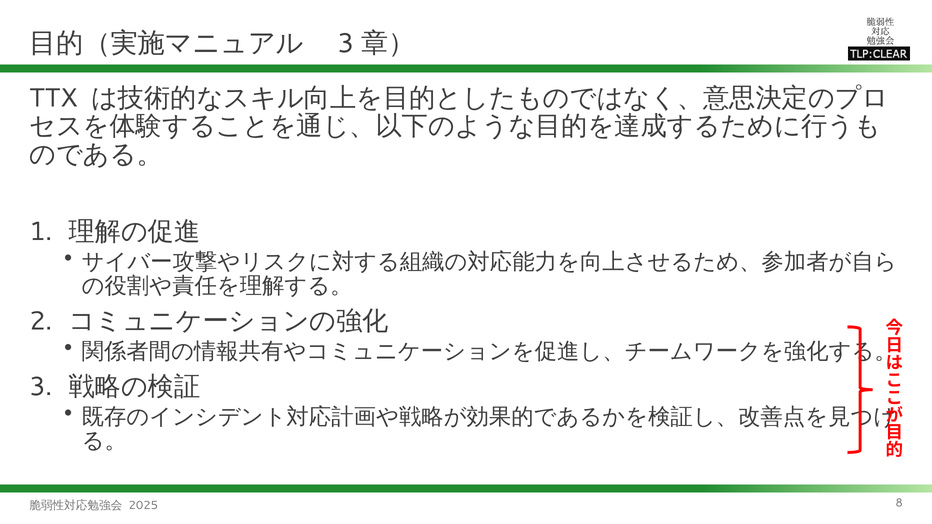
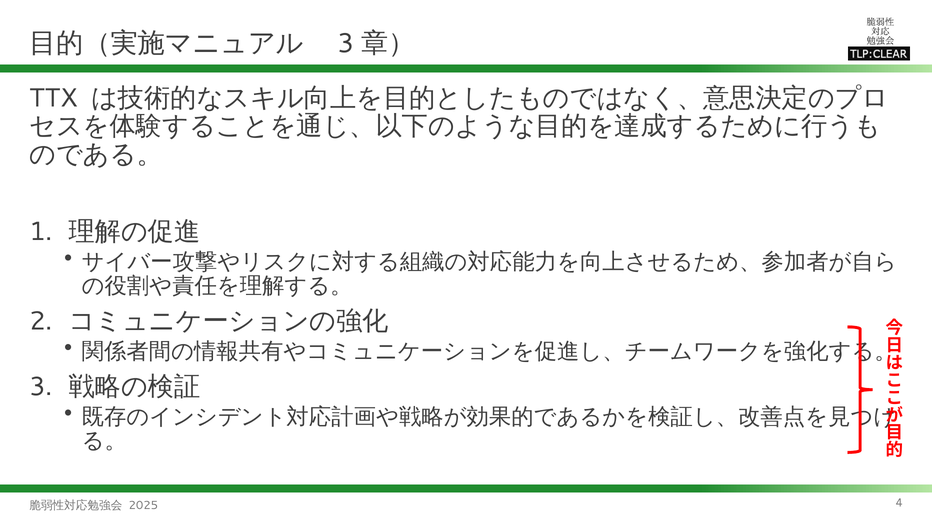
8: 8 -> 4
